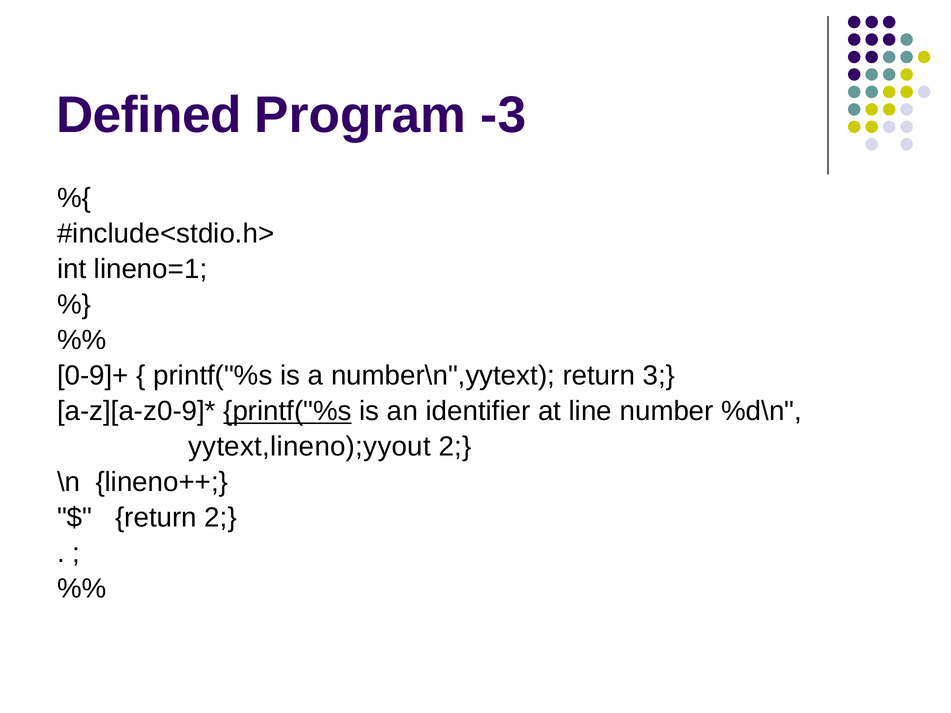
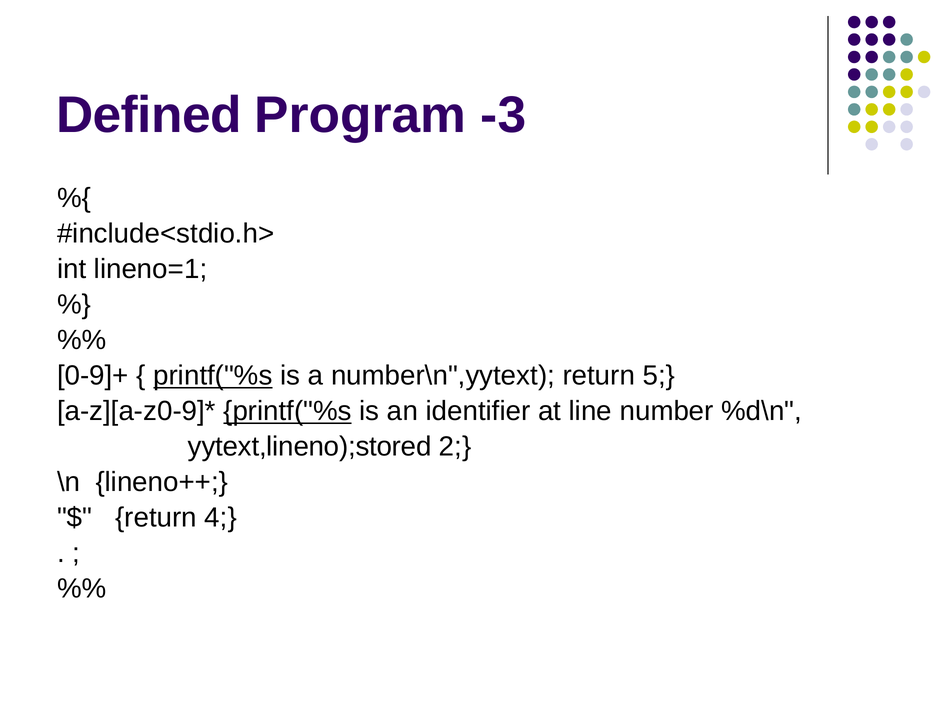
printf("%s at (213, 376) underline: none -> present
3: 3 -> 5
yytext,lineno);yyout: yytext,lineno);yyout -> yytext,lineno);stored
return 2: 2 -> 4
